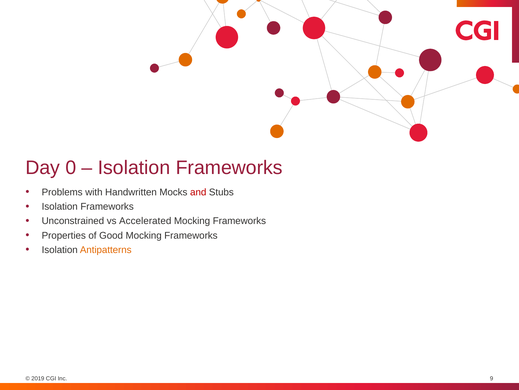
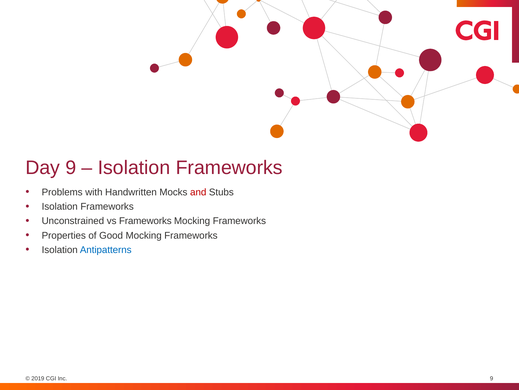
Day 0: 0 -> 9
vs Accelerated: Accelerated -> Frameworks
Antipatterns colour: orange -> blue
